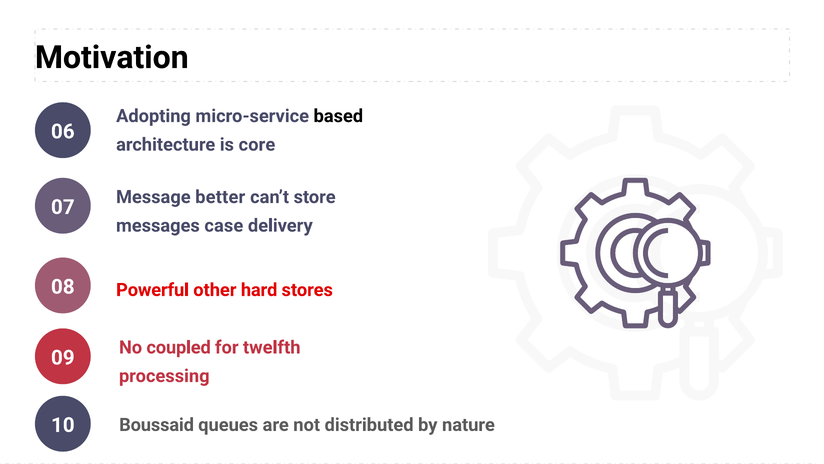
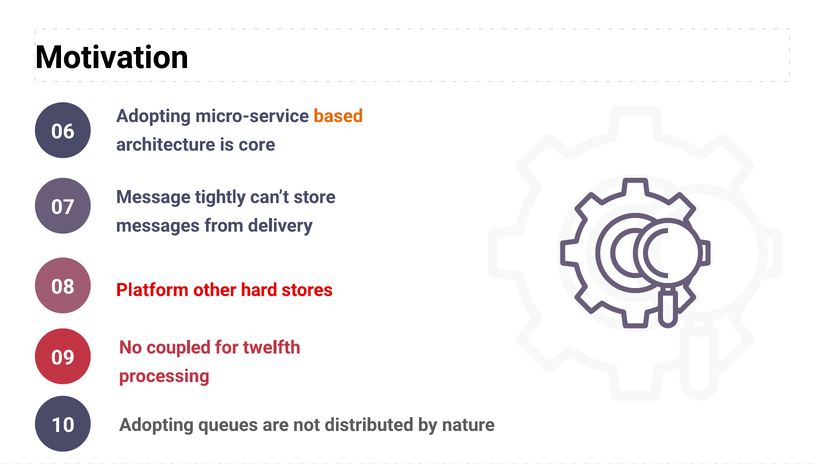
based colour: black -> orange
better: better -> tightly
case: case -> from
Powerful: Powerful -> Platform
10 Boussaid: Boussaid -> Adopting
